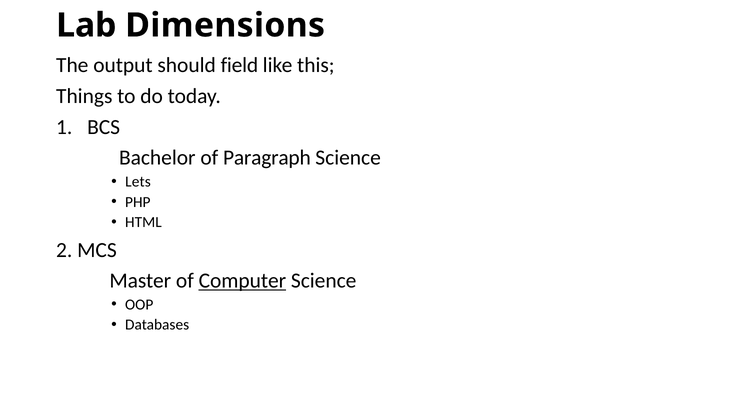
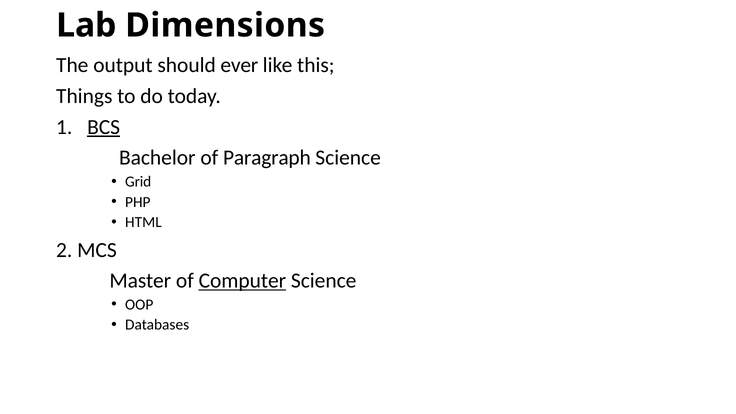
field: field -> ever
BCS underline: none -> present
Lets: Lets -> Grid
